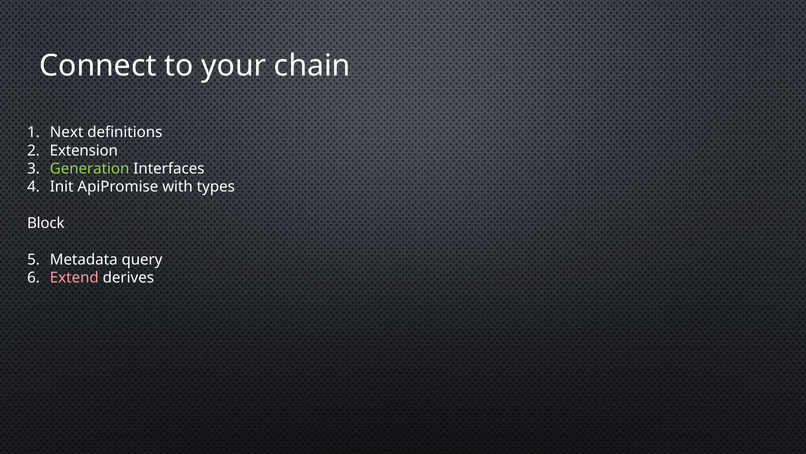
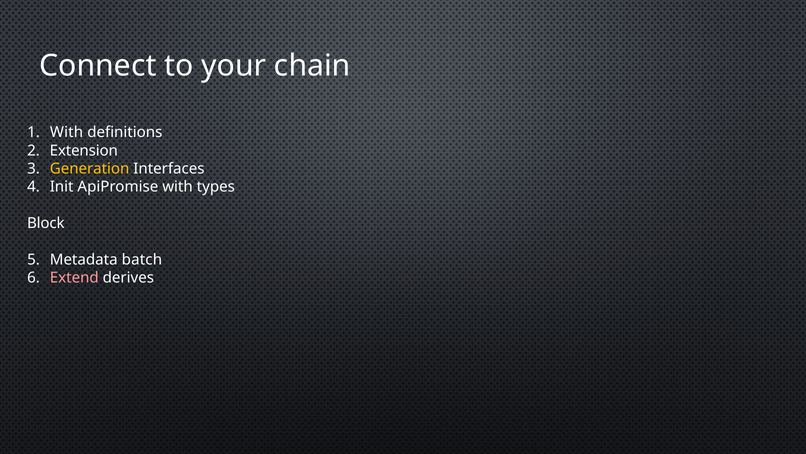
Next at (67, 132): Next -> With
Generation colour: light green -> yellow
query: query -> batch
